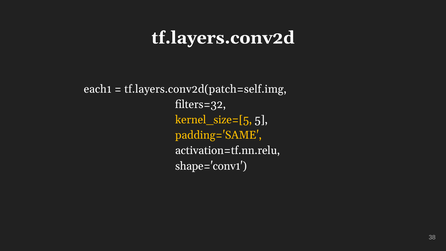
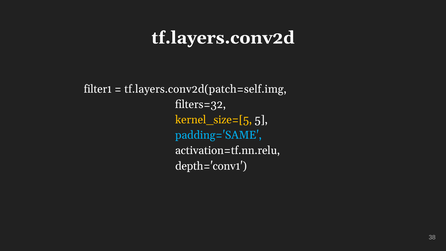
each1: each1 -> filter1
padding='SAME colour: yellow -> light blue
shape='conv1: shape='conv1 -> depth='conv1
